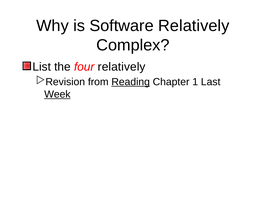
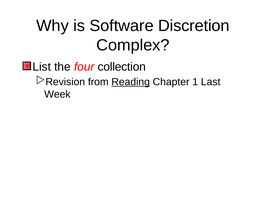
Software Relatively: Relatively -> Discretion
four relatively: relatively -> collection
Week underline: present -> none
